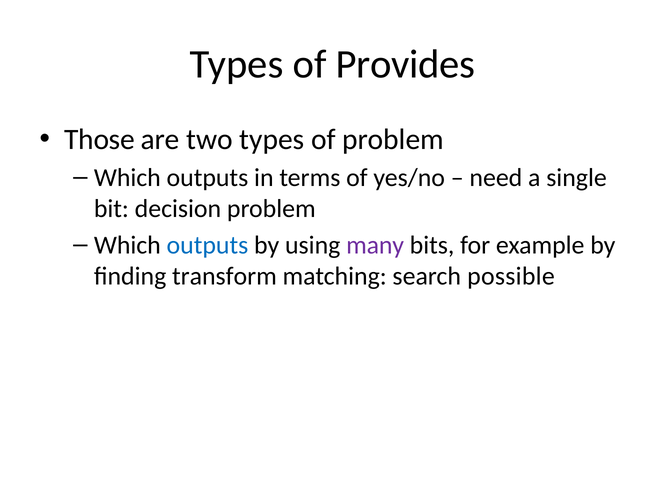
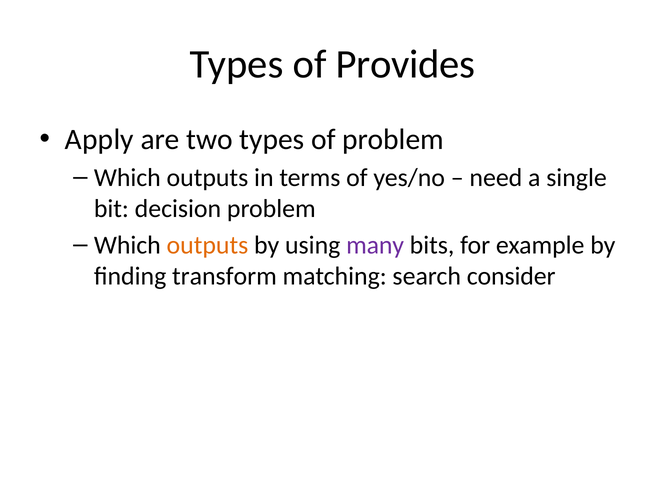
Those: Those -> Apply
outputs at (207, 245) colour: blue -> orange
possible: possible -> consider
